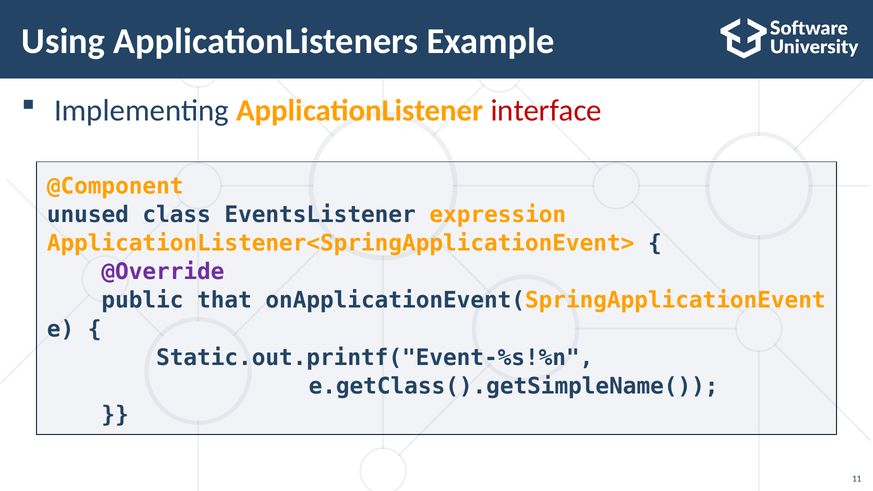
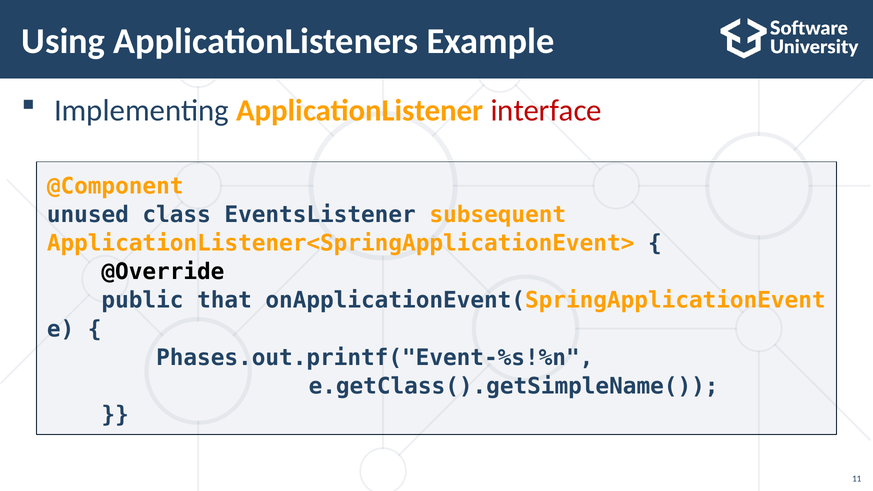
expression: expression -> subsequent
@Override colour: purple -> black
Static.out.printf("Event-%s!%n: Static.out.printf("Event-%s!%n -> Phases.out.printf("Event-%s!%n
